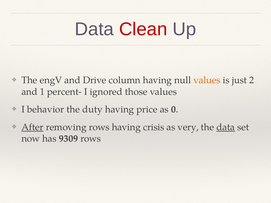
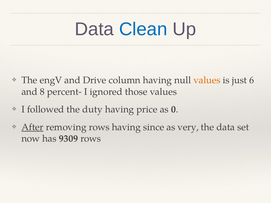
Clean colour: red -> blue
2: 2 -> 6
1: 1 -> 8
behavior: behavior -> followed
crisis: crisis -> since
data at (226, 127) underline: present -> none
